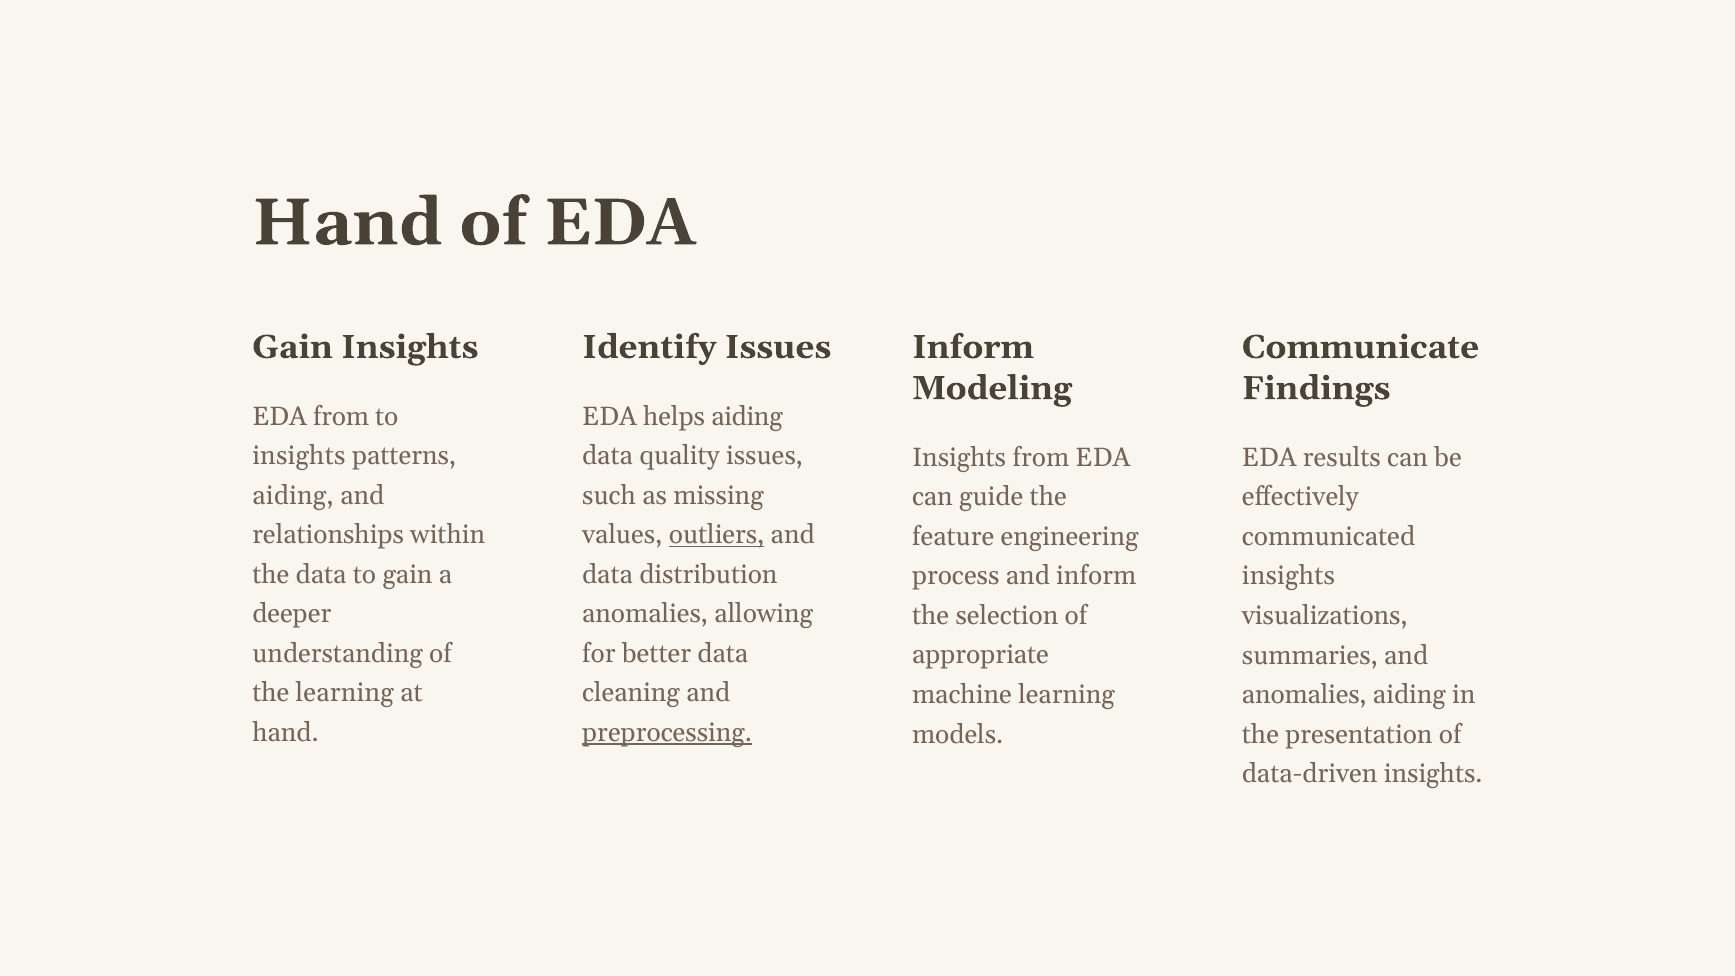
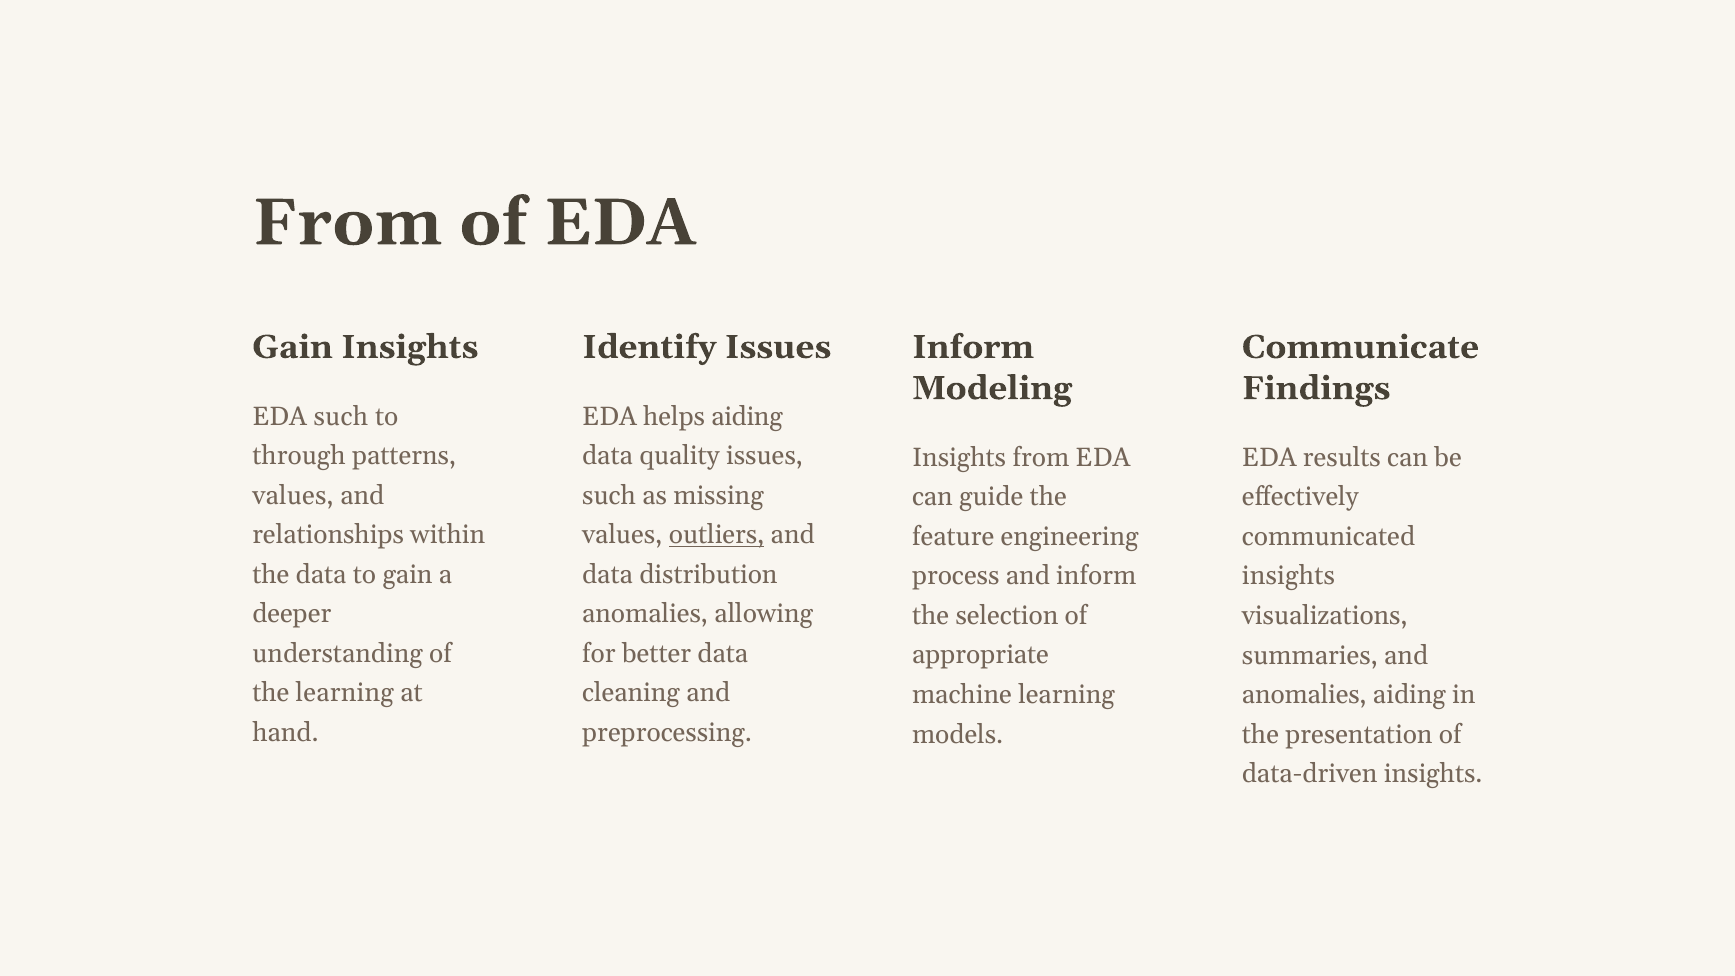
Hand at (347, 223): Hand -> From
EDA from: from -> such
insights at (299, 456): insights -> through
aiding at (293, 495): aiding -> values
preprocessing underline: present -> none
